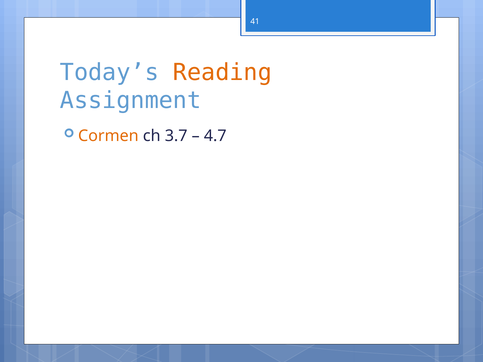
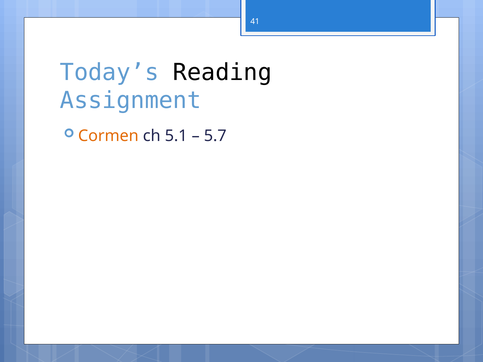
Reading colour: orange -> black
3.7: 3.7 -> 5.1
4.7: 4.7 -> 5.7
